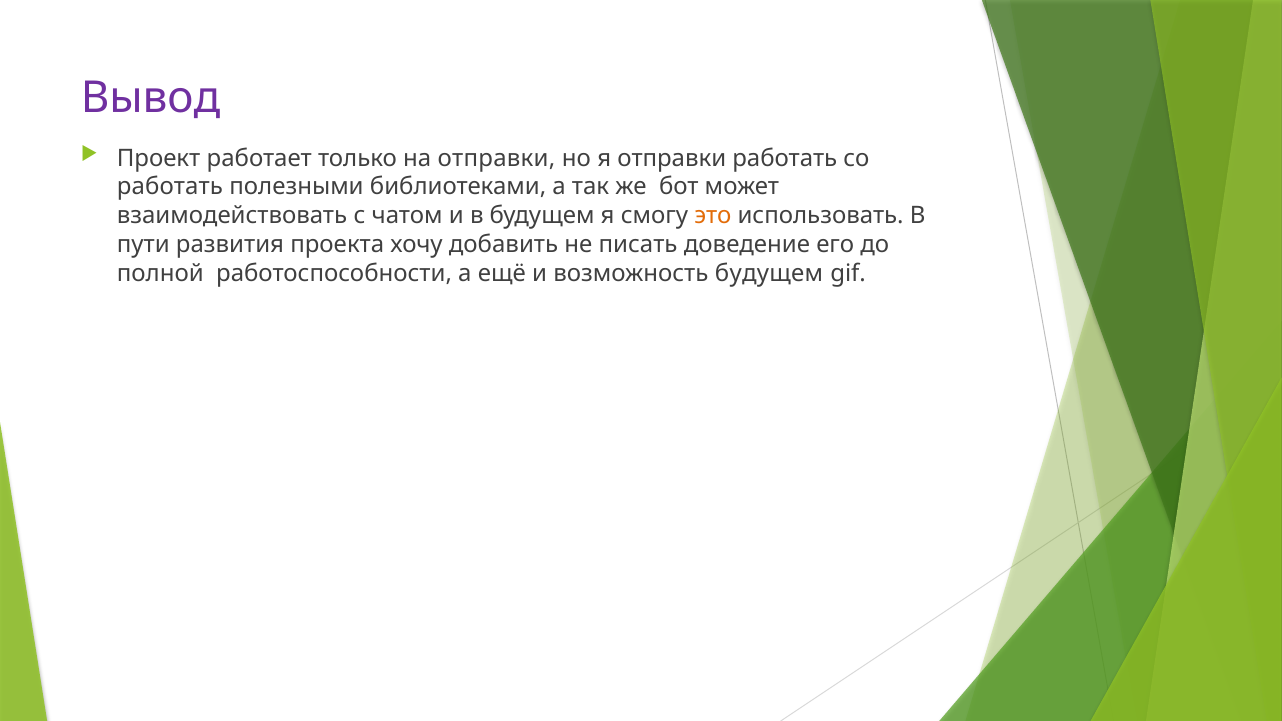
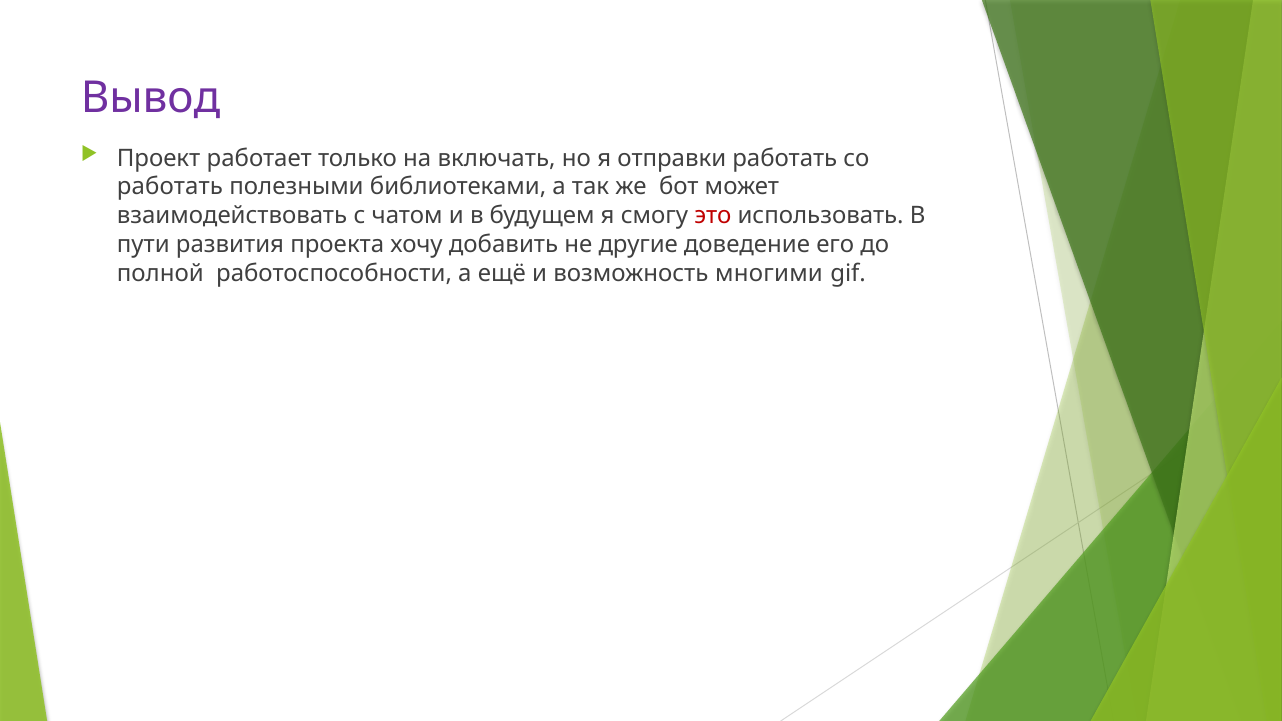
на отправки: отправки -> включать
это colour: orange -> red
писать: писать -> другие
возможность будущем: будущем -> многими
